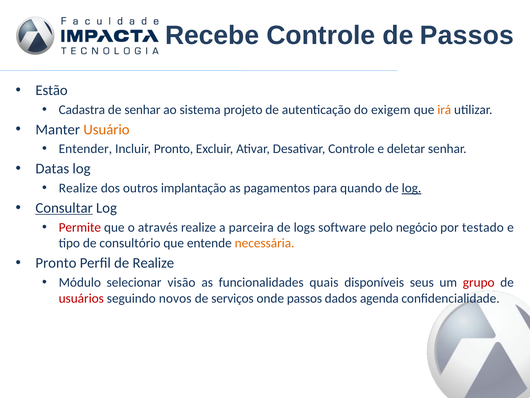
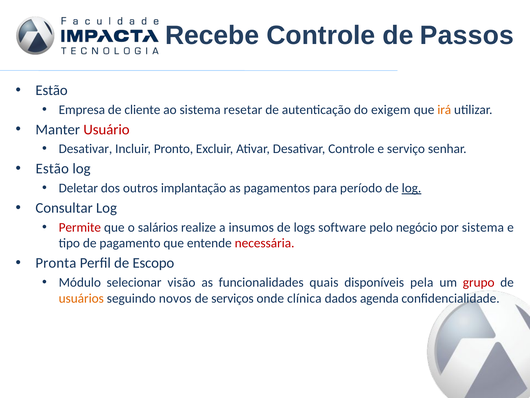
Cadastra: Cadastra -> Empresa
de senhar: senhar -> cliente
projeto: projeto -> resetar
Usuário colour: orange -> red
Entender at (85, 149): Entender -> Desativar
deletar: deletar -> serviço
Datas at (52, 169): Datas -> Estão
Realize at (78, 188): Realize -> Deletar
quando: quando -> período
Consultar underline: present -> none
através: através -> salários
parceira: parceira -> insumos
por testado: testado -> sistema
consultório: consultório -> pagamento
necessária colour: orange -> red
Pronto at (56, 263): Pronto -> Pronta
de Realize: Realize -> Escopo
seus: seus -> pela
usuários colour: red -> orange
onde passos: passos -> clínica
